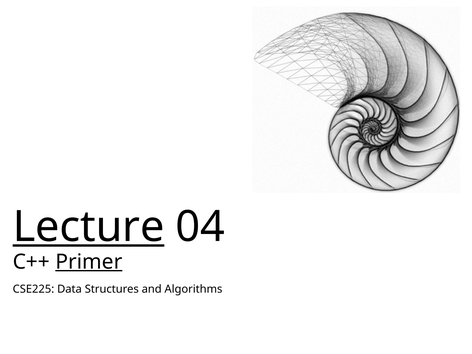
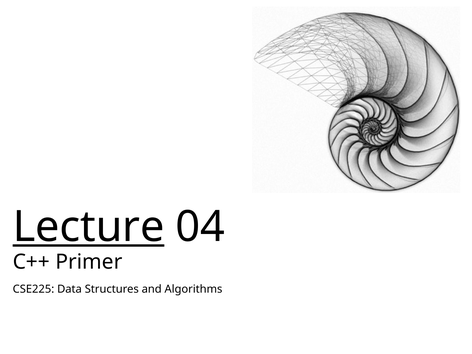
Primer underline: present -> none
